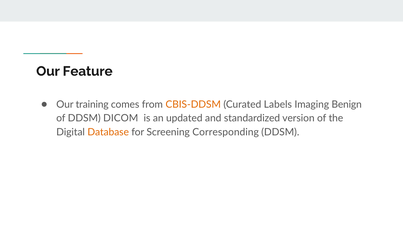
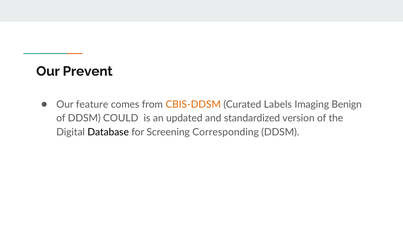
Feature: Feature -> Prevent
training: training -> feature
DICOM: DICOM -> COULD
Database colour: orange -> black
